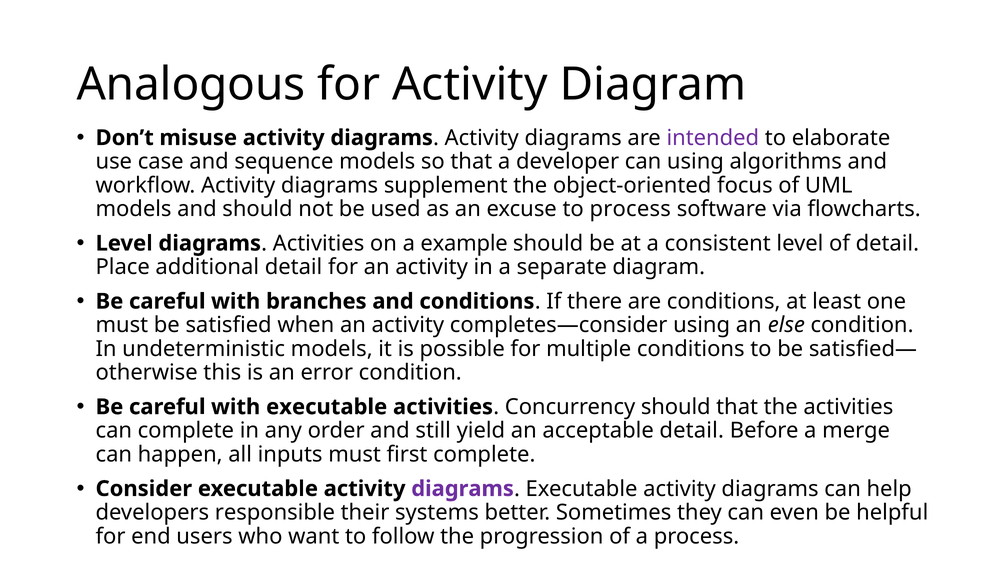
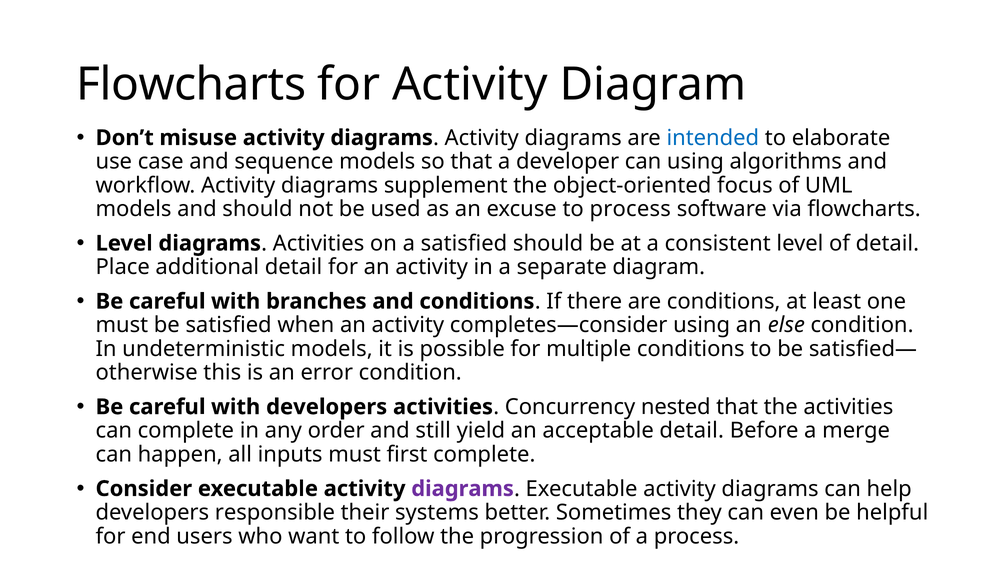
Analogous at (191, 85): Analogous -> Flowcharts
intended colour: purple -> blue
a example: example -> satisfied
with executable: executable -> developers
Concurrency should: should -> nested
